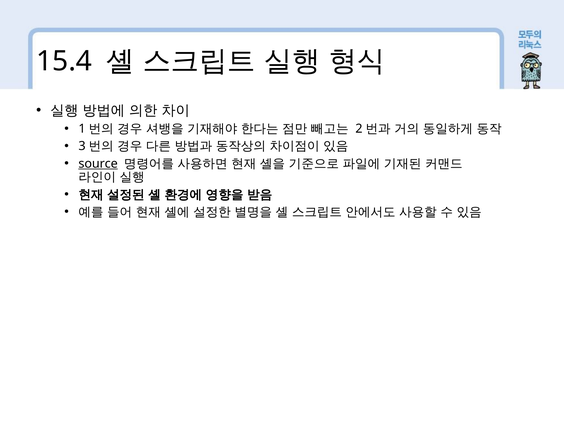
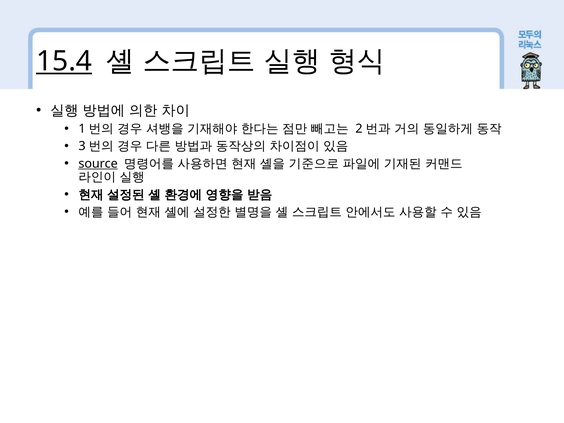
15.4 underline: none -> present
